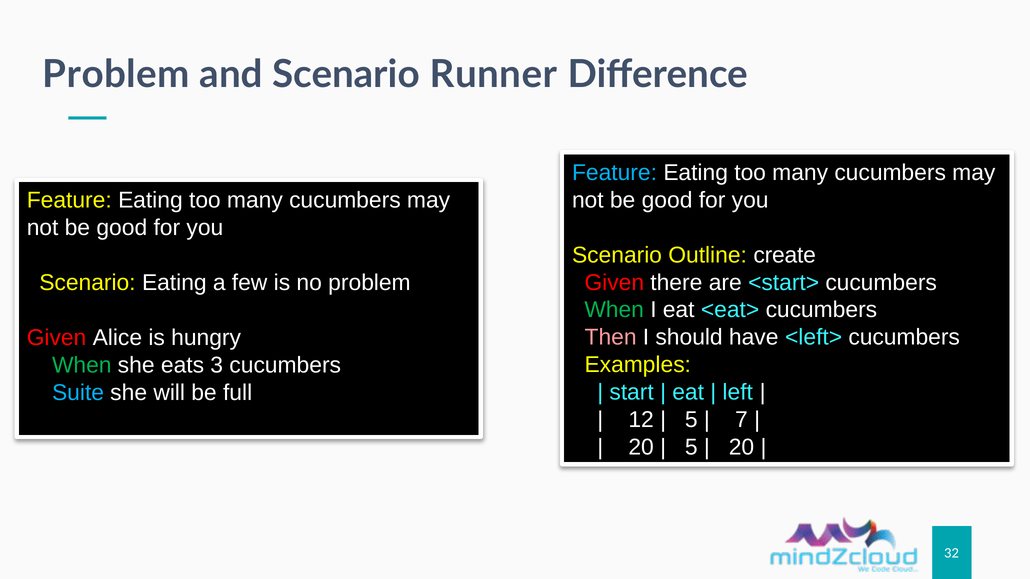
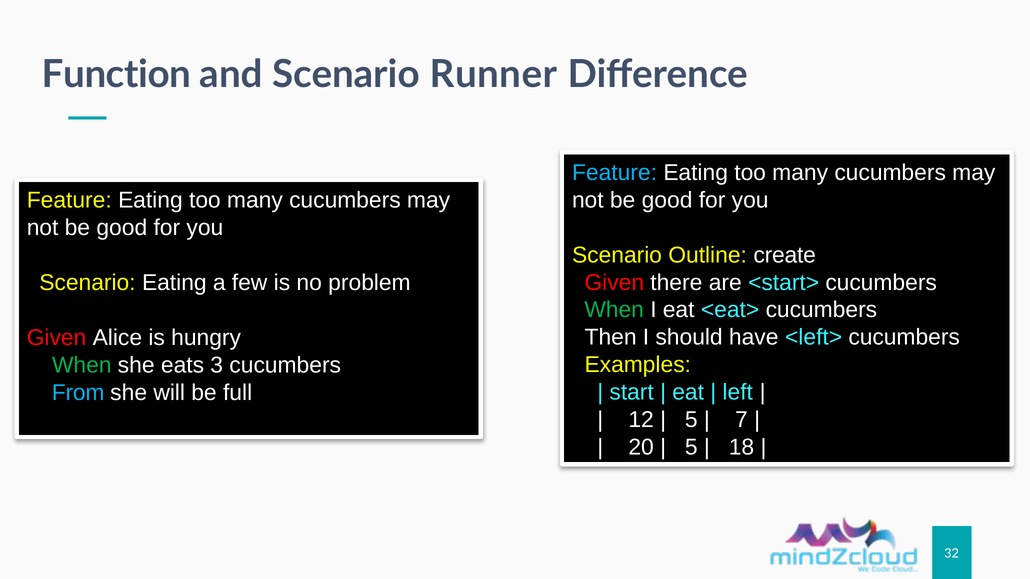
Problem at (116, 74): Problem -> Function
Then colour: pink -> white
Suite: Suite -> From
20 at (741, 447): 20 -> 18
